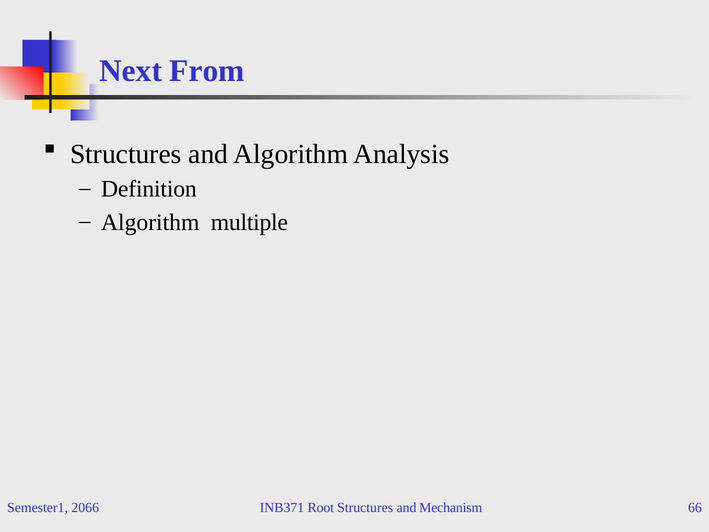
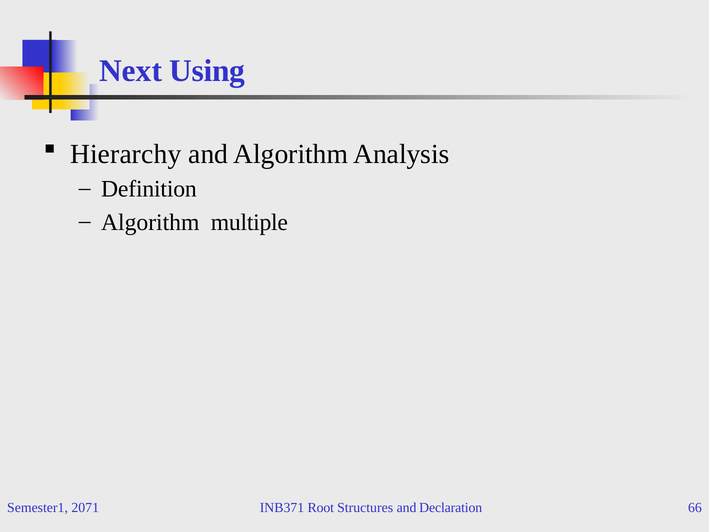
From: From -> Using
Structures at (126, 154): Structures -> Hierarchy
2066: 2066 -> 2071
Mechanism: Mechanism -> Declaration
